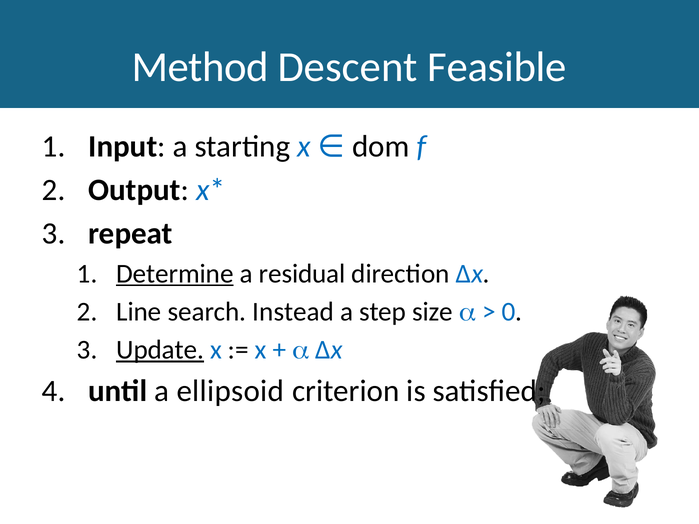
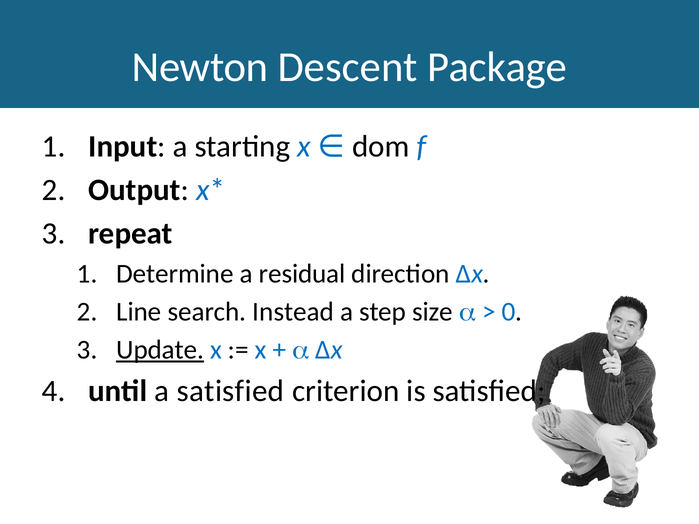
Method: Method -> Newton
Feasible: Feasible -> Package
Determine underline: present -> none
a ellipsoid: ellipsoid -> satisfied
